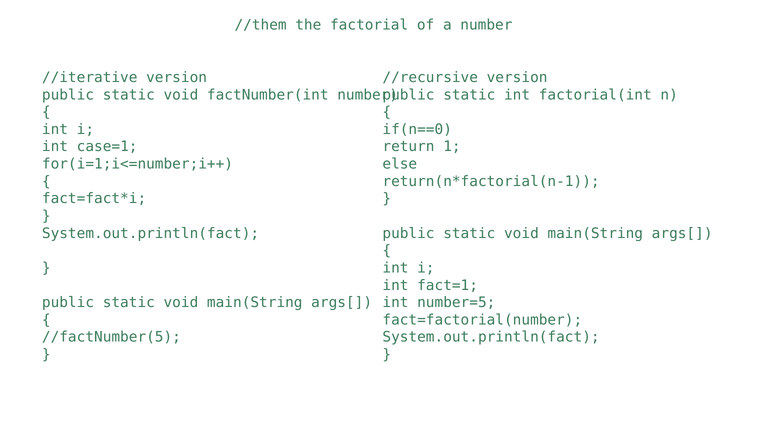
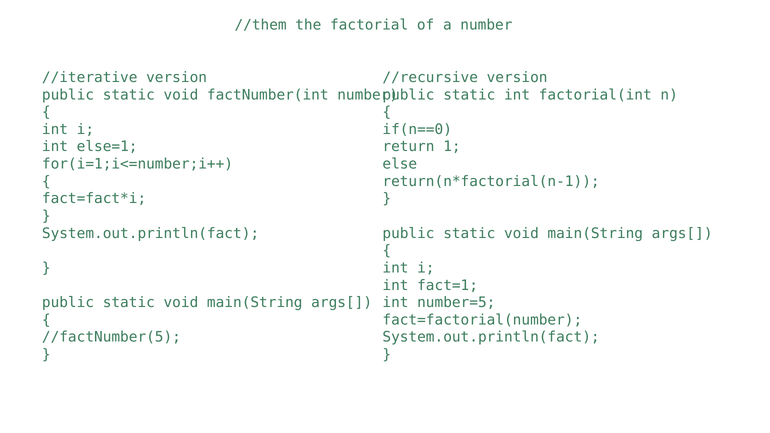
case=1: case=1 -> else=1
